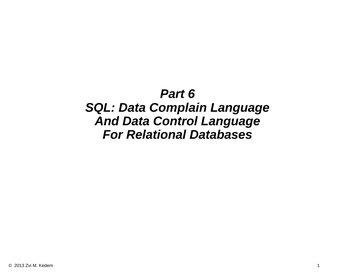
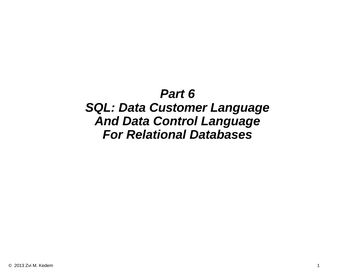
Complain: Complain -> Customer
